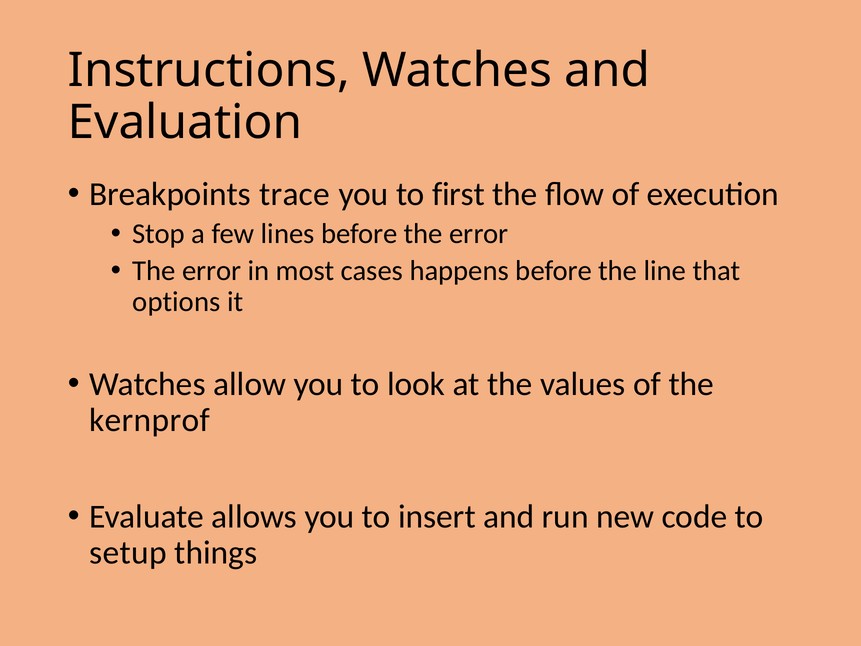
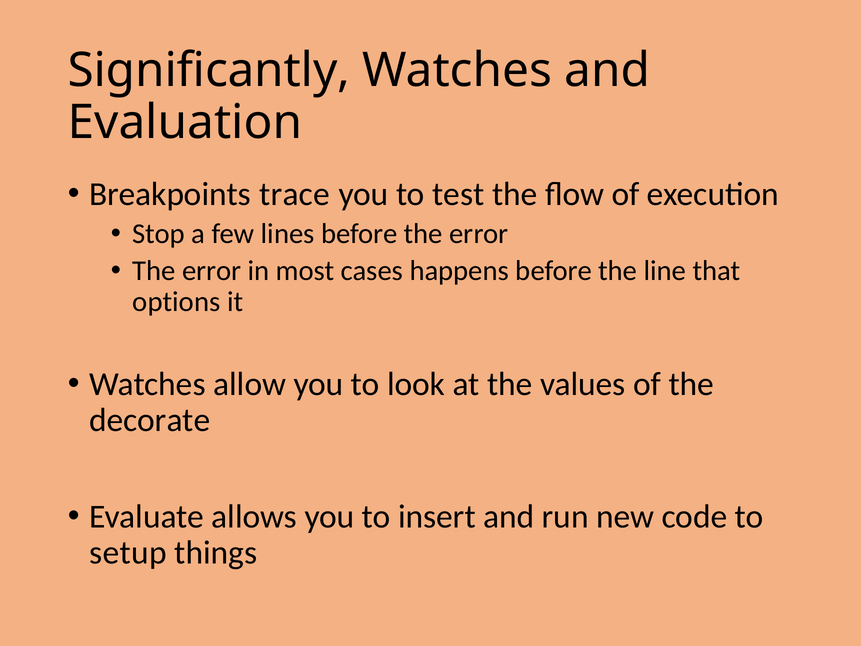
Instructions: Instructions -> Significantly
first: first -> test
kernprof: kernprof -> decorate
